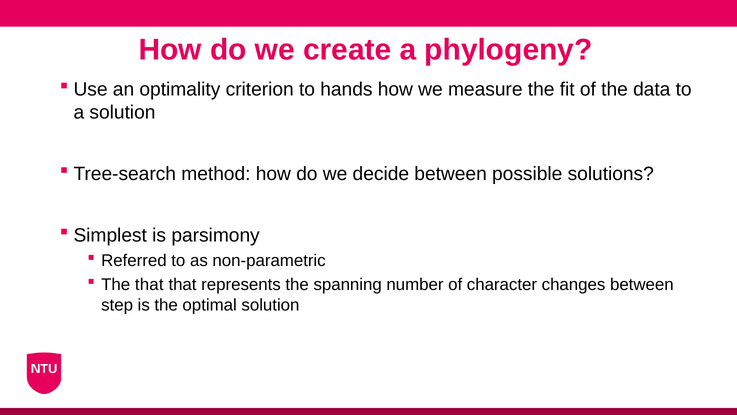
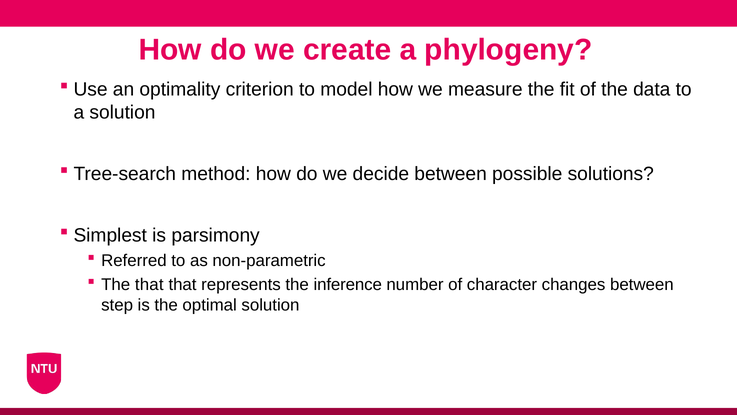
hands: hands -> model
spanning: spanning -> inference
